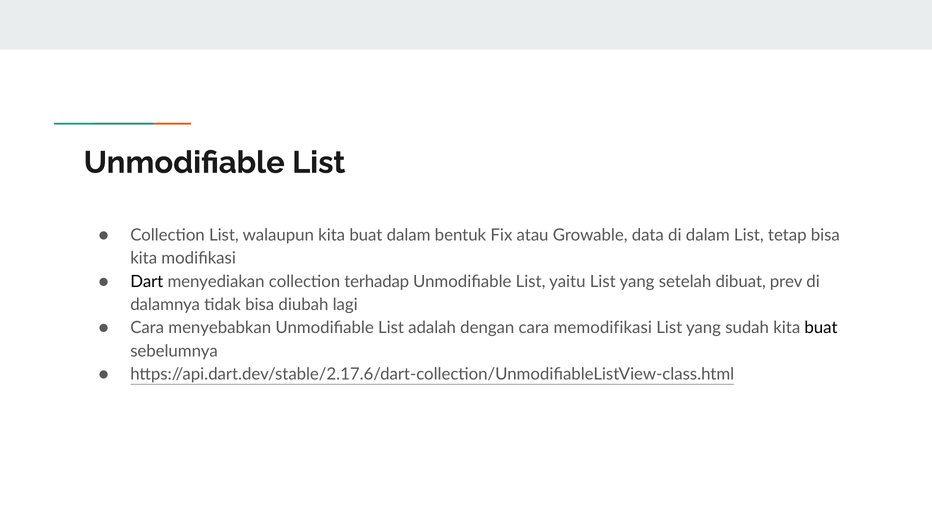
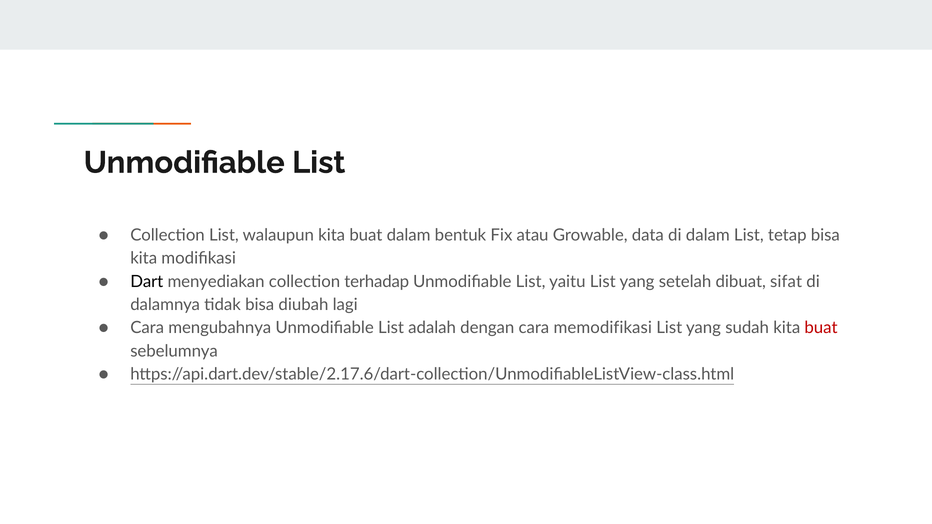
prev: prev -> sifat
menyebabkan: menyebabkan -> mengubahnya
buat at (821, 328) colour: black -> red
